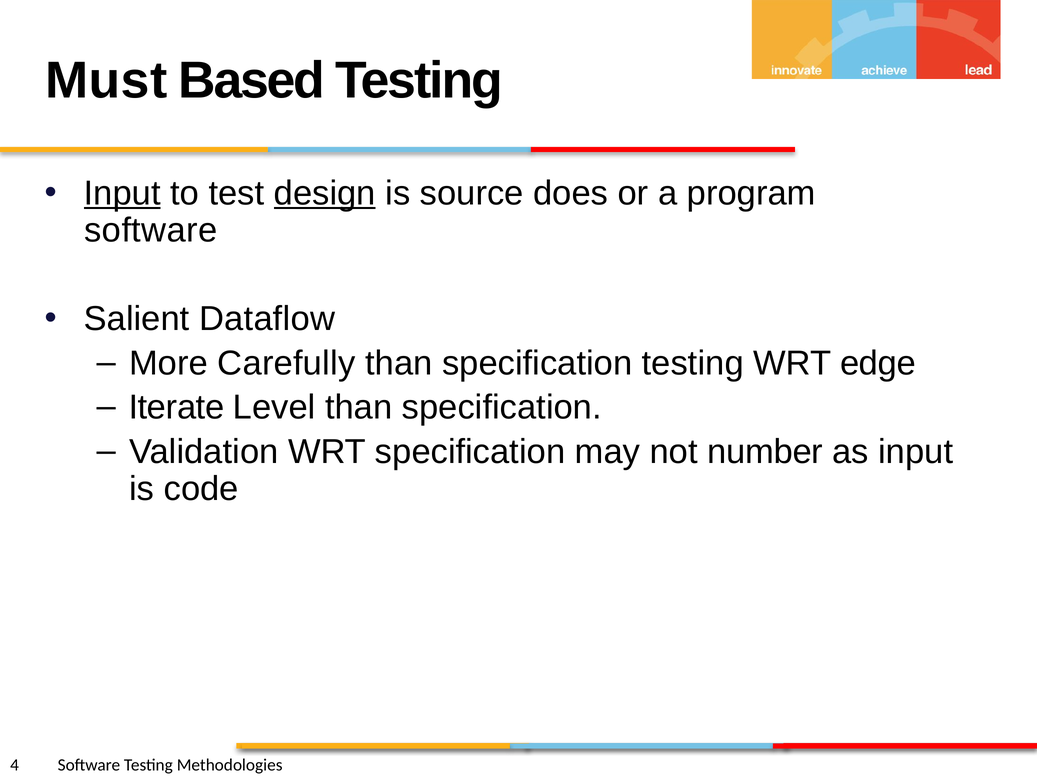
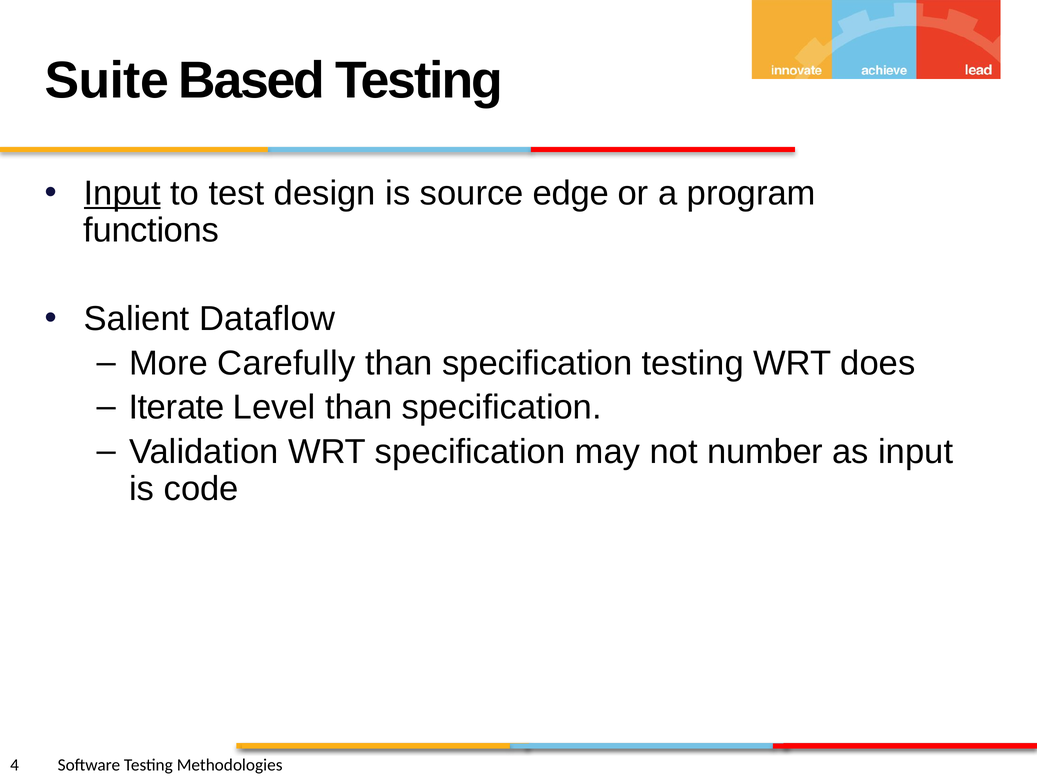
Must: Must -> Suite
design underline: present -> none
does: does -> edge
software at (151, 230): software -> functions
edge: edge -> does
